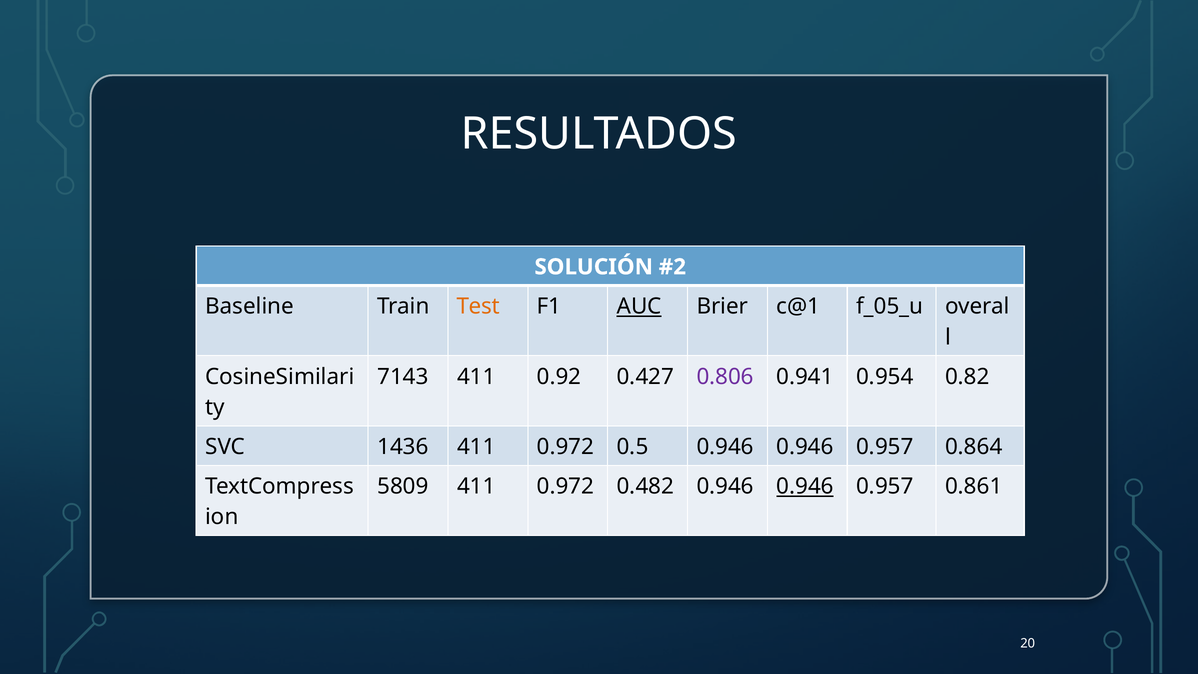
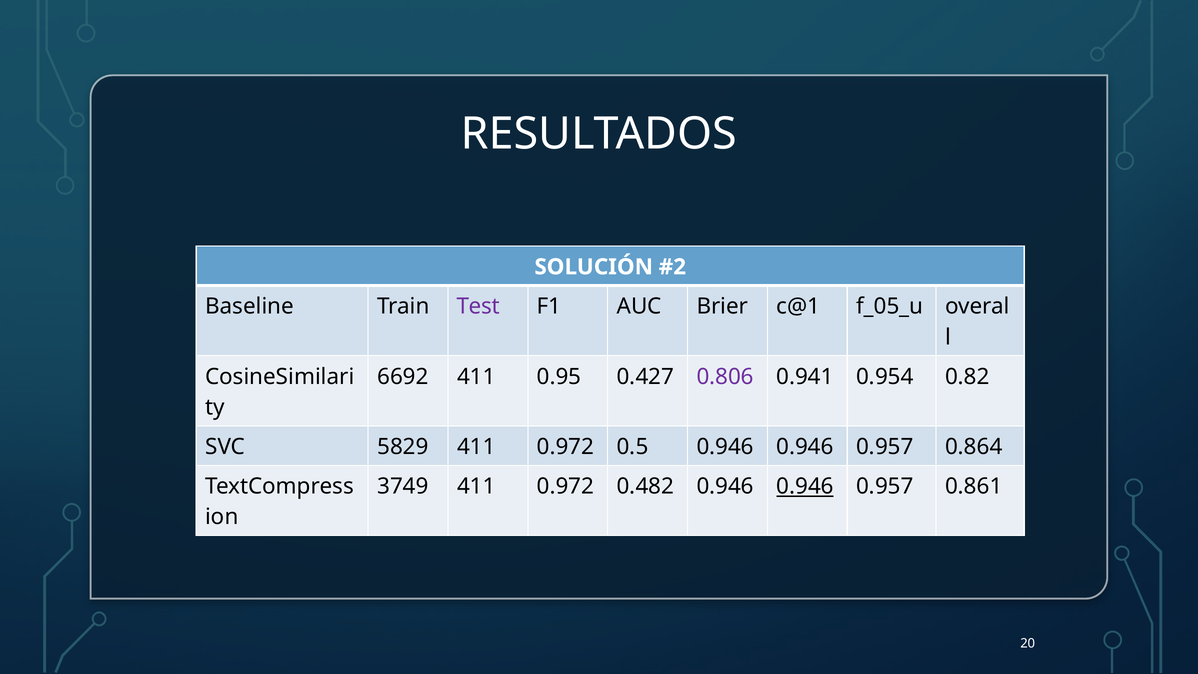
Test colour: orange -> purple
AUC underline: present -> none
7143: 7143 -> 6692
0.92: 0.92 -> 0.95
1436: 1436 -> 5829
5809: 5809 -> 3749
